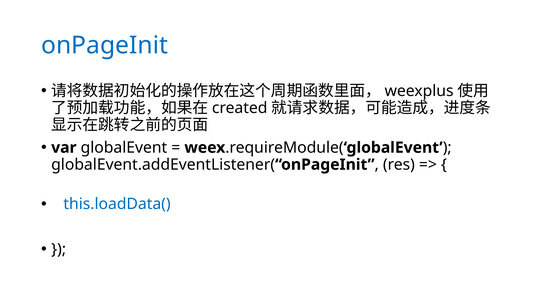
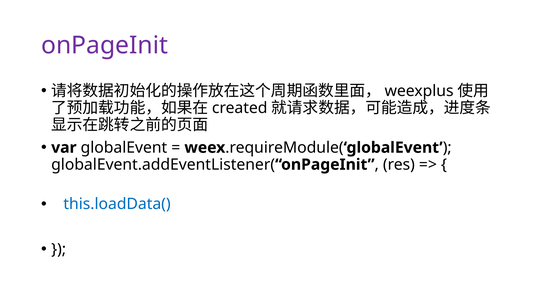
onPageInit at (105, 45) colour: blue -> purple
